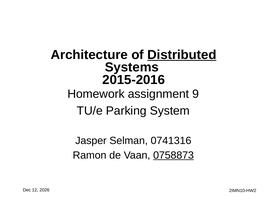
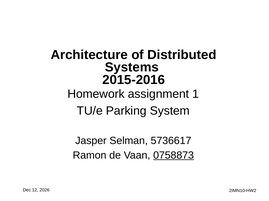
Distributed underline: present -> none
9: 9 -> 1
0741316: 0741316 -> 5736617
